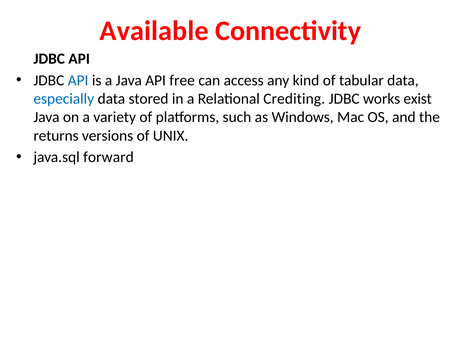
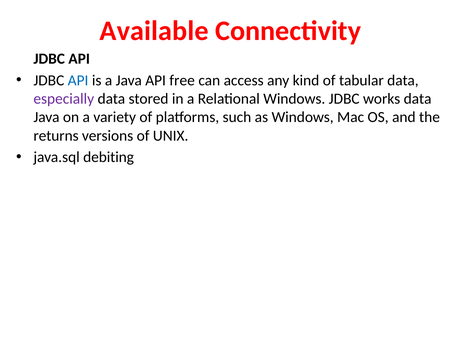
especially colour: blue -> purple
Relational Crediting: Crediting -> Windows
works exist: exist -> data
forward: forward -> debiting
